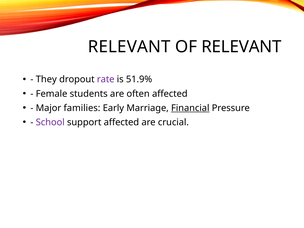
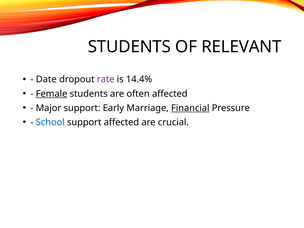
RELEVANT at (129, 47): RELEVANT -> STUDENTS
They: They -> Date
51.9%: 51.9% -> 14.4%
Female underline: none -> present
Major families: families -> support
School colour: purple -> blue
